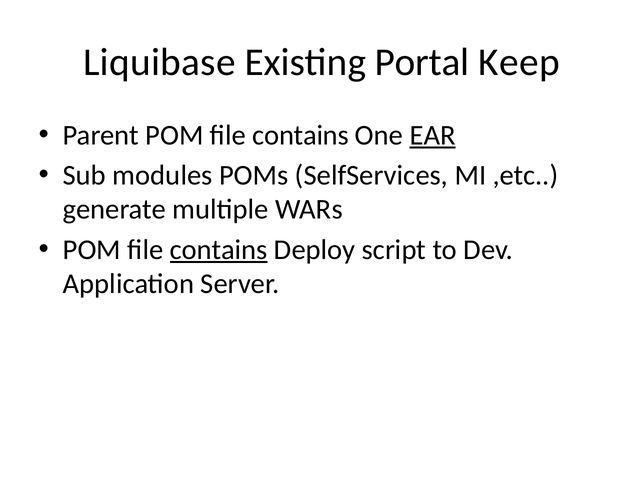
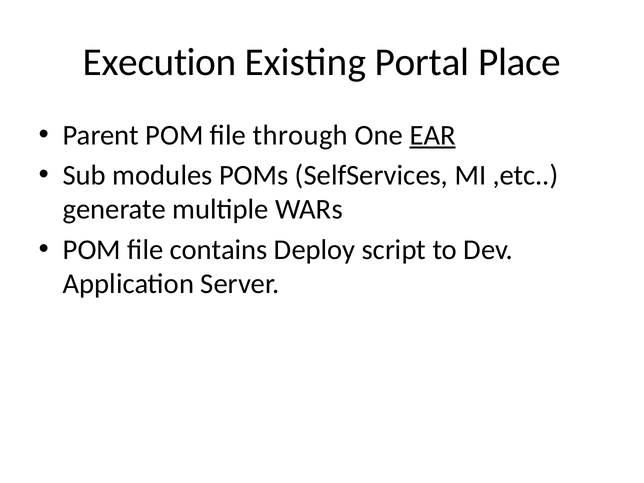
Liquibase: Liquibase -> Execution
Keep: Keep -> Place
Parent POM file contains: contains -> through
contains at (219, 250) underline: present -> none
